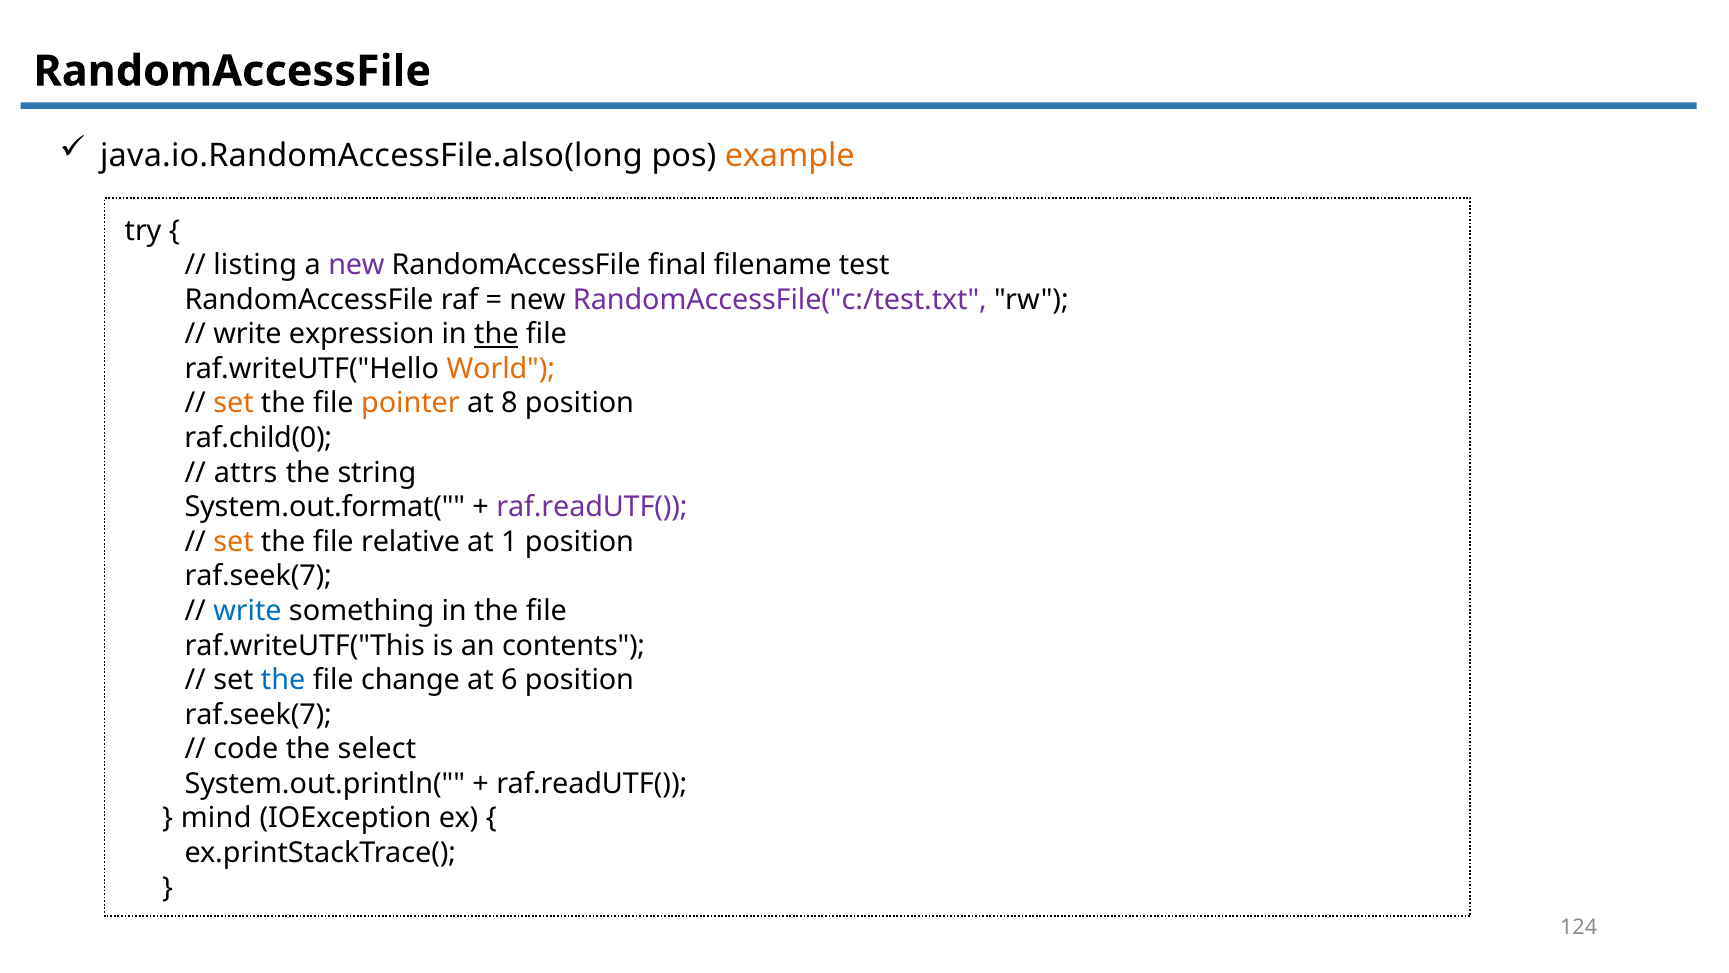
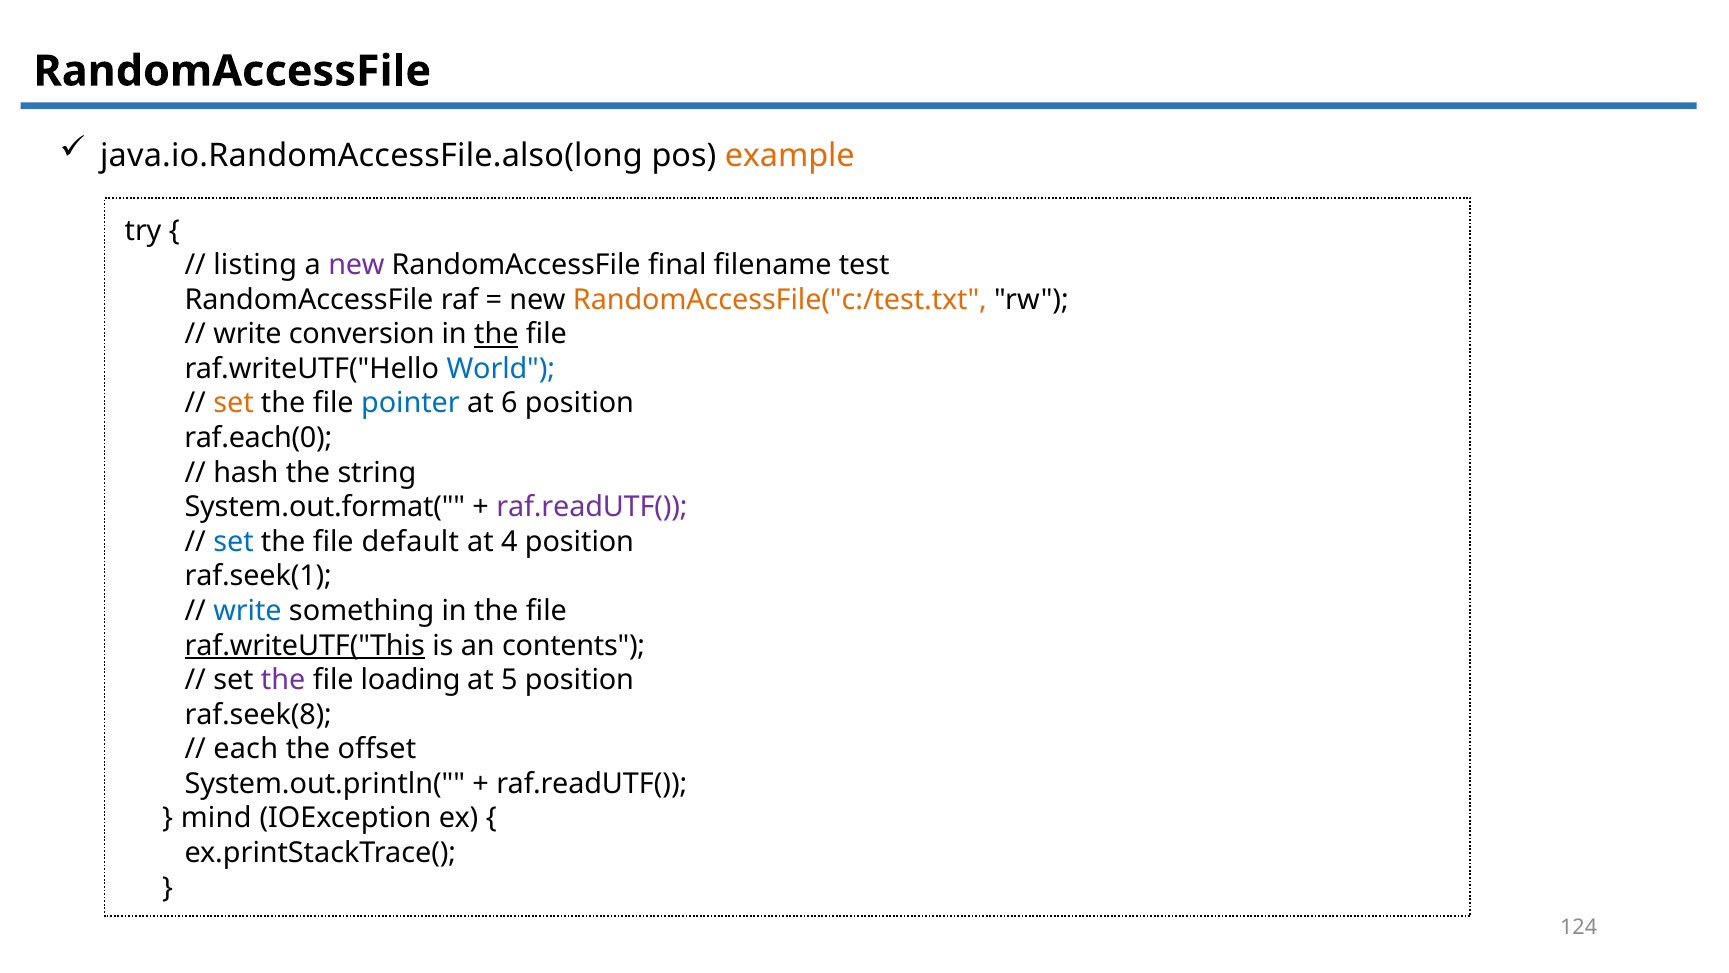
RandomAccessFile("c:/test.txt colour: purple -> orange
expression: expression -> conversion
World colour: orange -> blue
pointer colour: orange -> blue
8: 8 -> 6
raf.child(0: raf.child(0 -> raf.each(0
attrs: attrs -> hash
set at (233, 542) colour: orange -> blue
relative: relative -> default
1: 1 -> 4
raf.seek(7 at (258, 576): raf.seek(7 -> raf.seek(1
raf.writeUTF("This underline: none -> present
the at (283, 680) colour: blue -> purple
change: change -> loading
6: 6 -> 5
raf.seek(7 at (258, 714): raf.seek(7 -> raf.seek(8
code: code -> each
select: select -> offset
